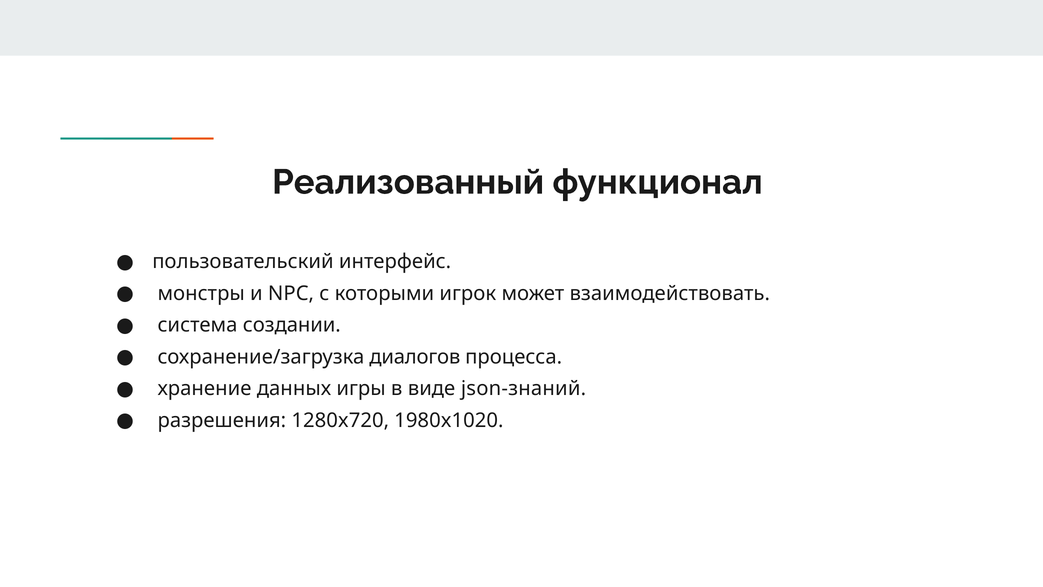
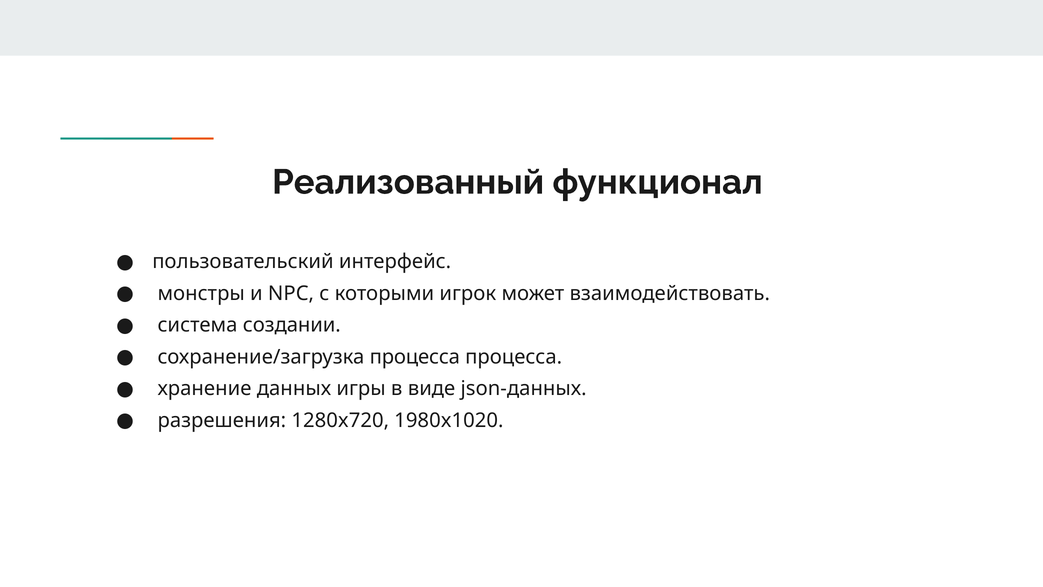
сохранение/загрузка диалогов: диалогов -> процесса
json-знаний: json-знаний -> json-данных
